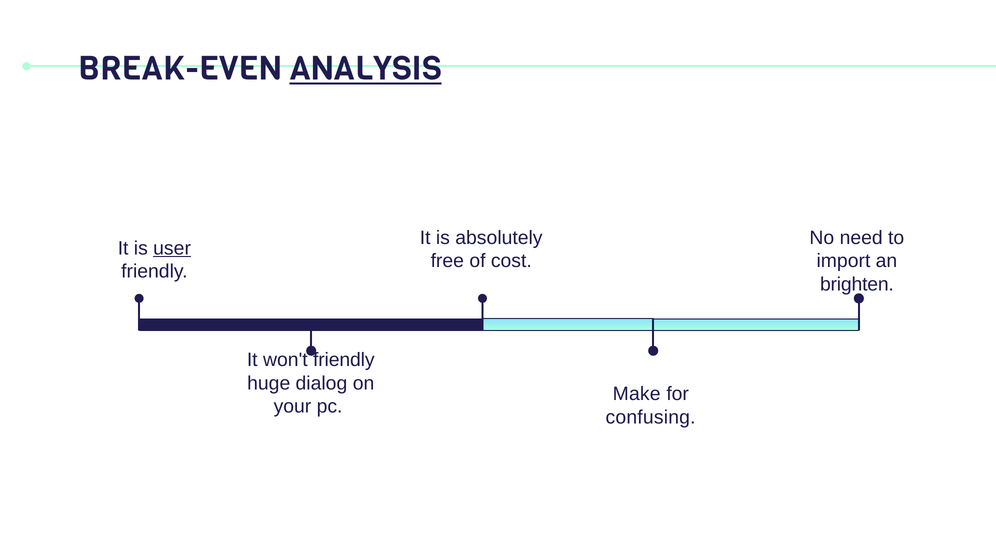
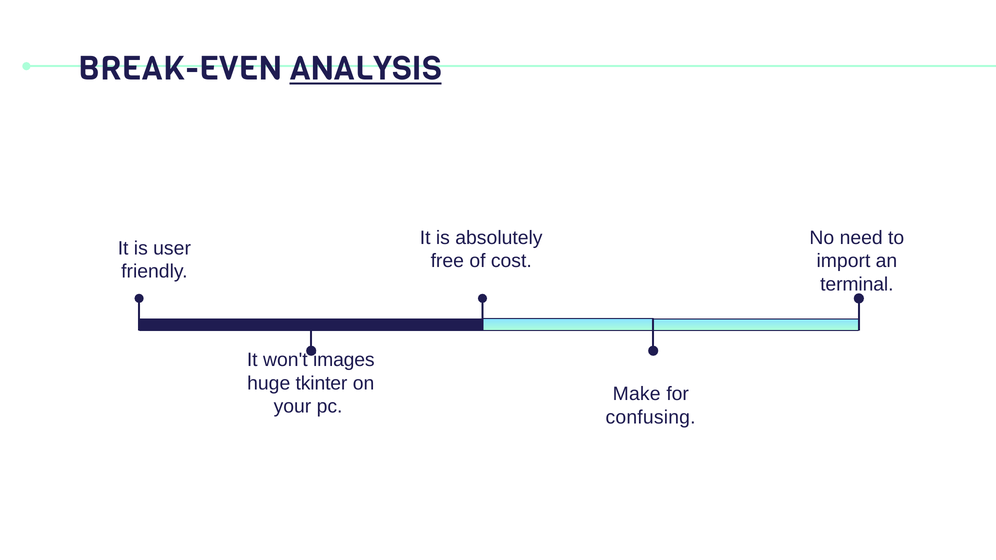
user underline: present -> none
brighten: brighten -> terminal
won't friendly: friendly -> images
dialog: dialog -> tkinter
